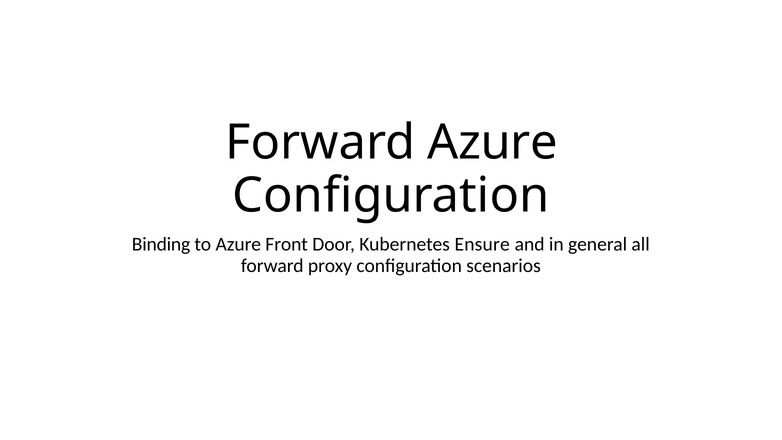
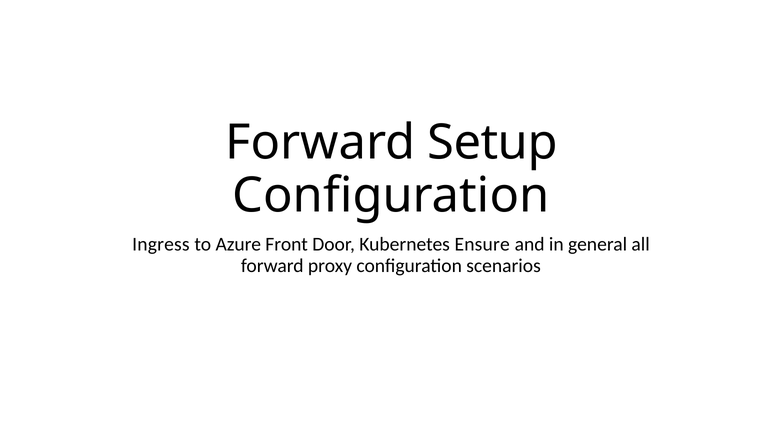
Forward Azure: Azure -> Setup
Binding: Binding -> Ingress
